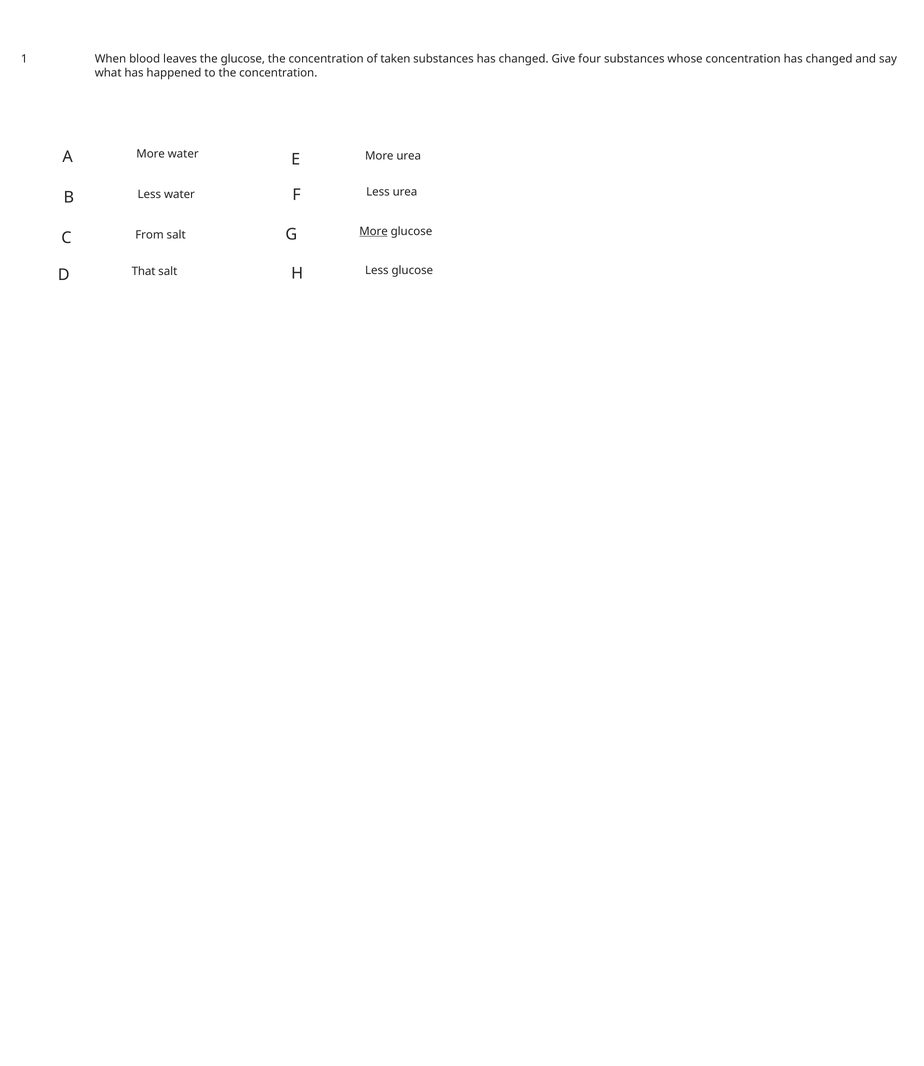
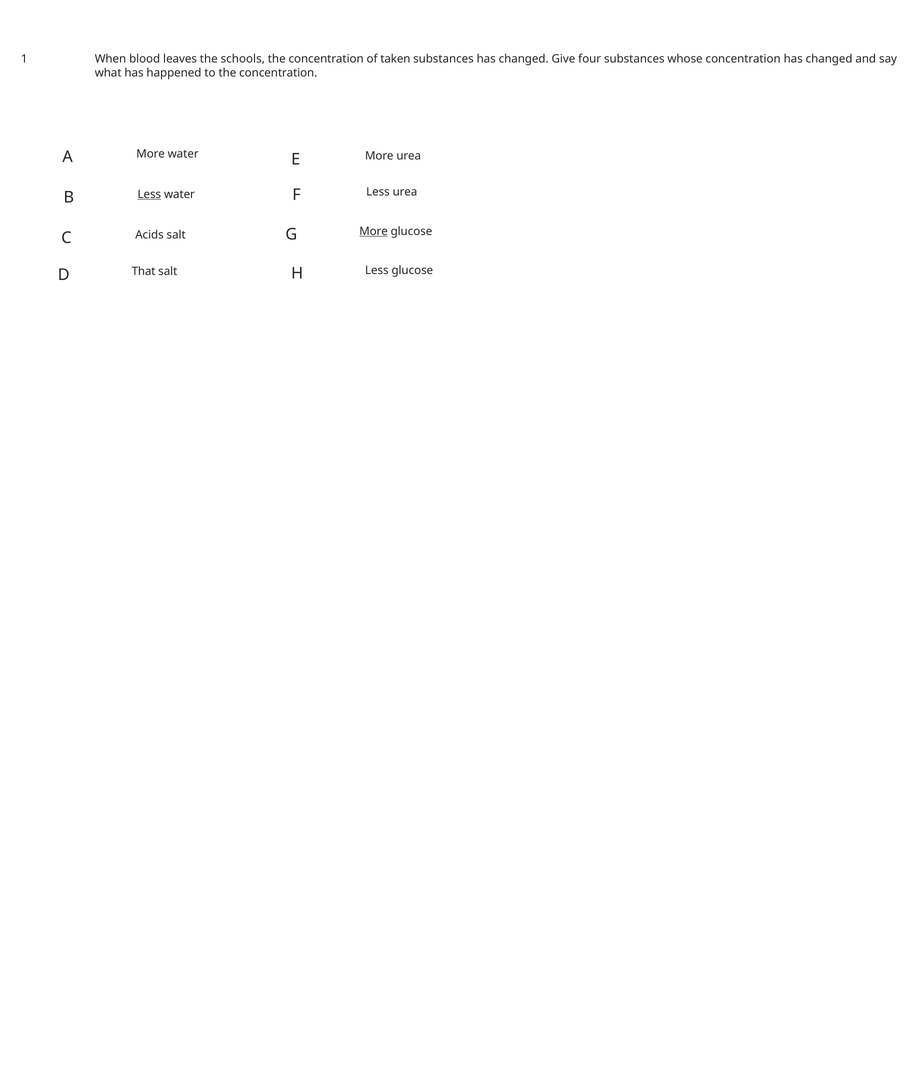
the glucose: glucose -> schools
Less at (149, 194) underline: none -> present
From: From -> Acids
